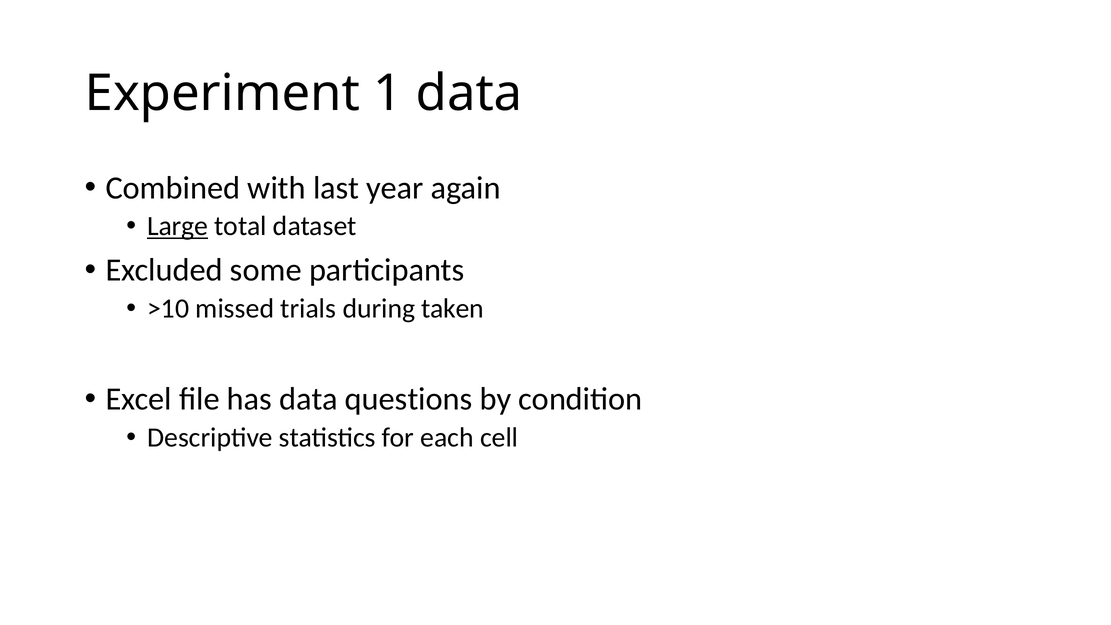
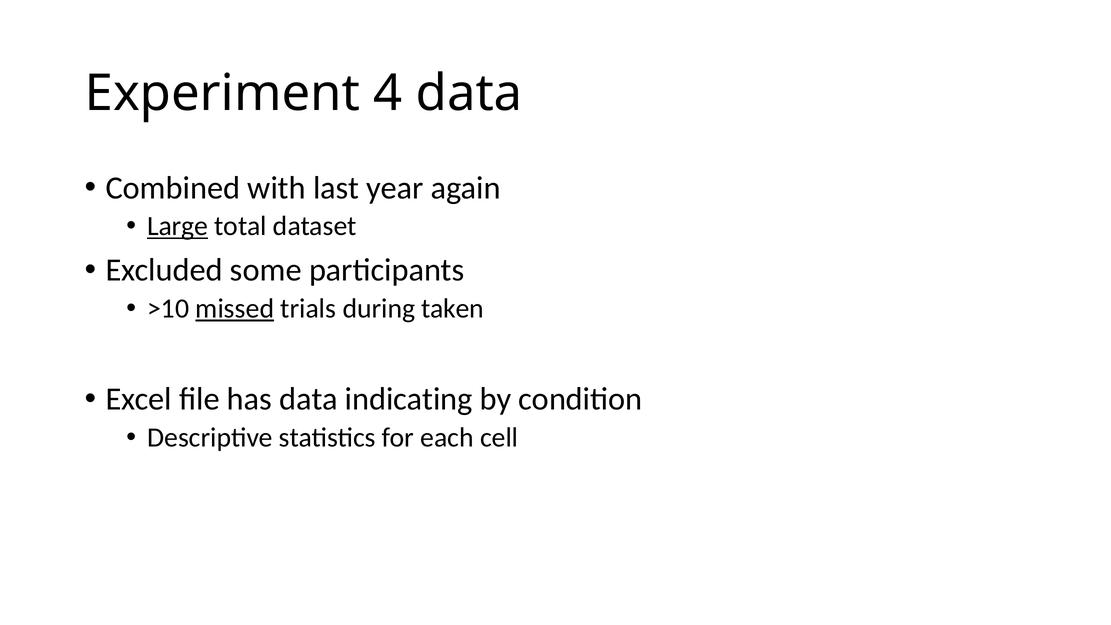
1: 1 -> 4
missed underline: none -> present
questions: questions -> indicating
